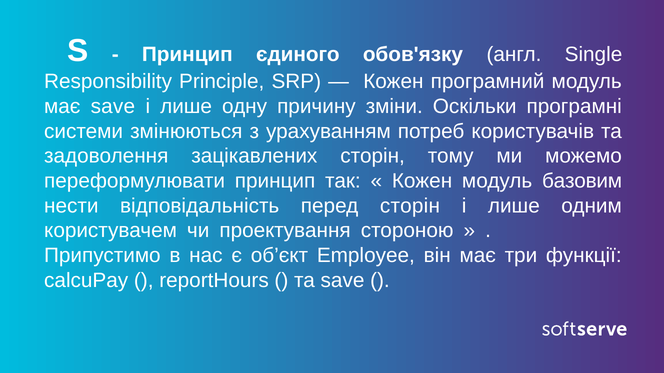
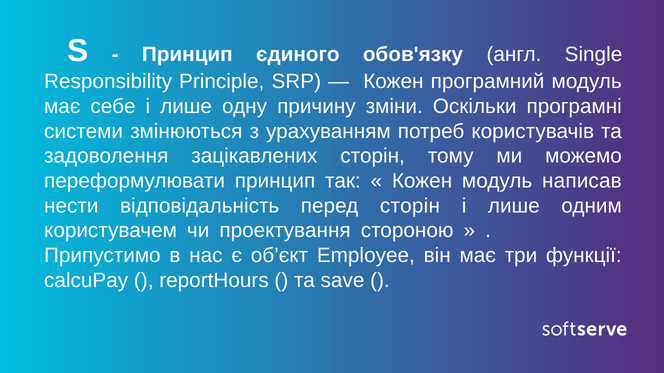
має save: save -> себе
базовим: базовим -> написав
